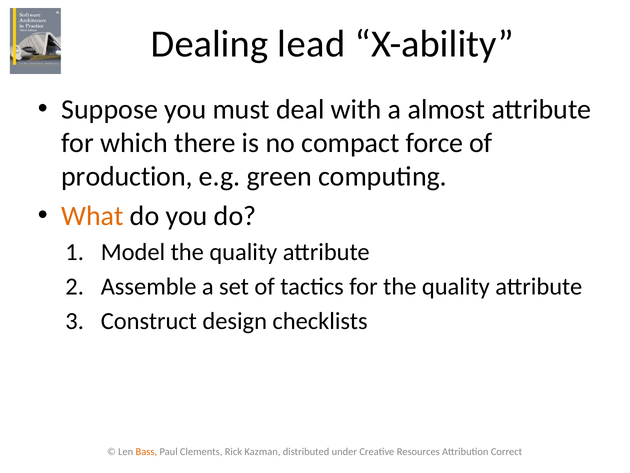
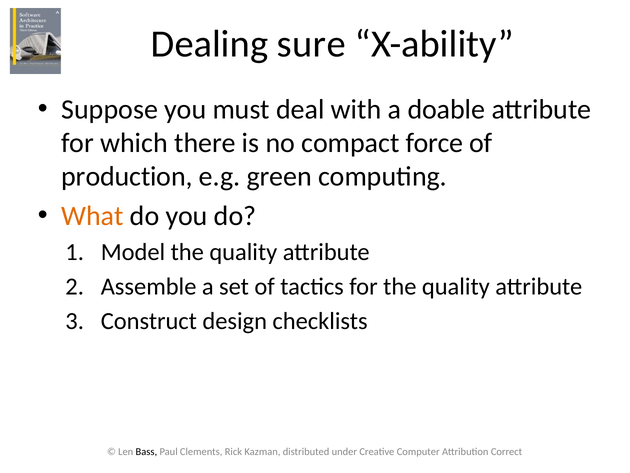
lead: lead -> sure
almost: almost -> doable
Bass colour: orange -> black
Resources: Resources -> Computer
